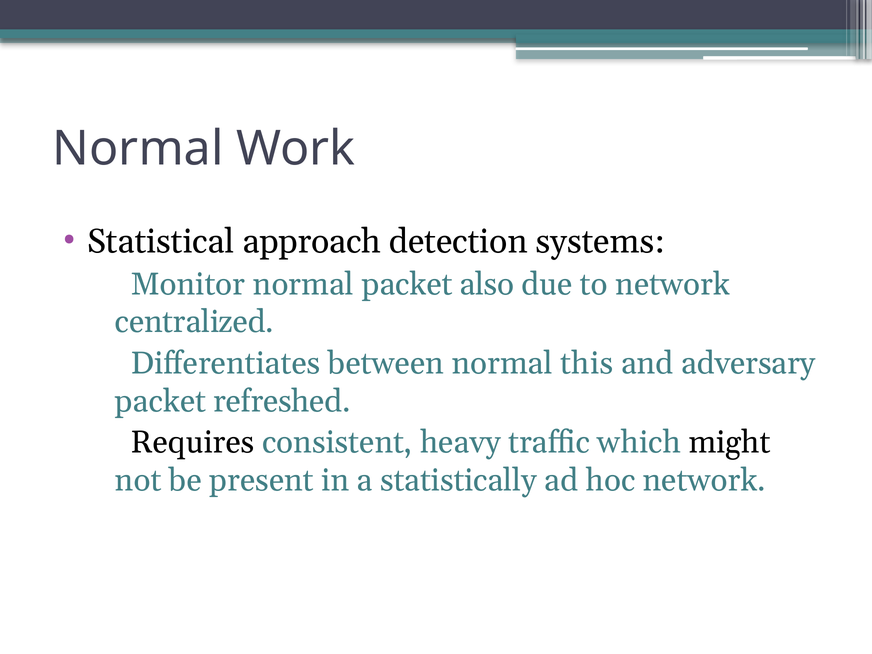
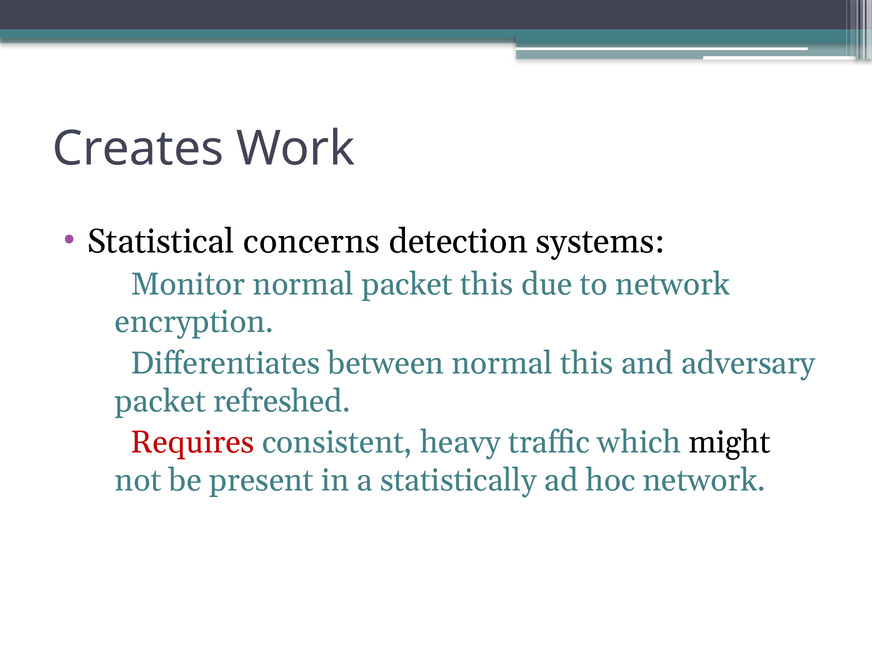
Normal at (138, 149): Normal -> Creates
approach: approach -> concerns
packet also: also -> this
centralized: centralized -> encryption
Requires colour: black -> red
